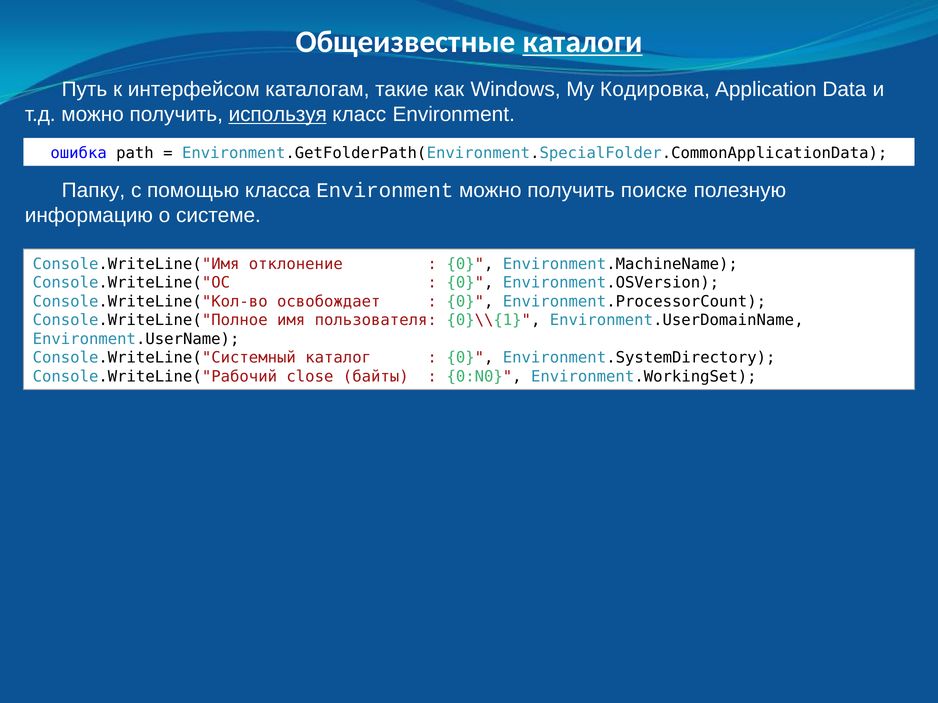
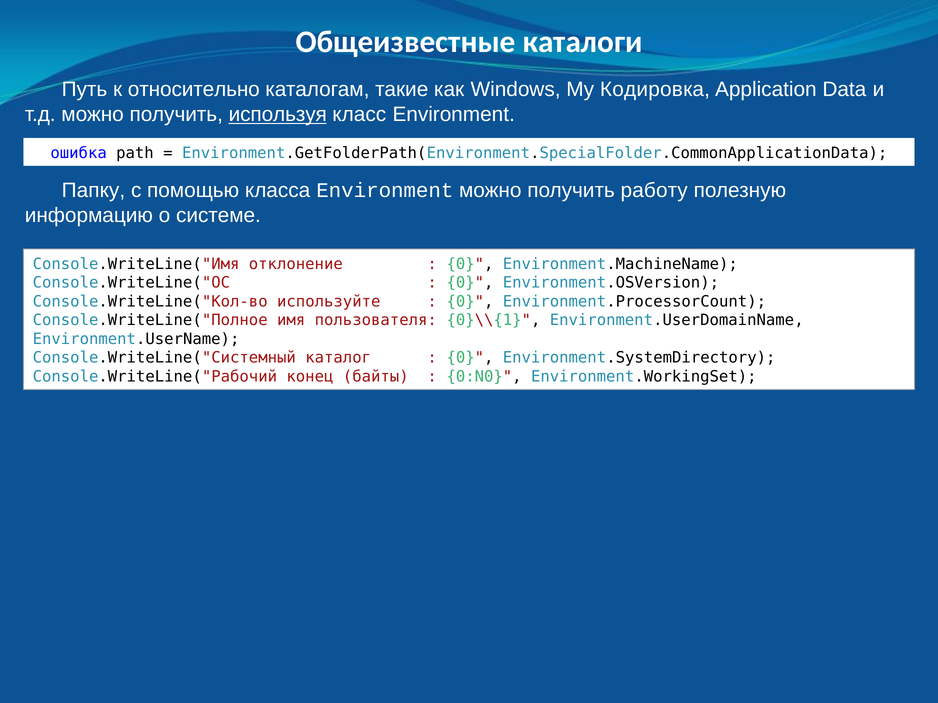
каталоги underline: present -> none
интерфейсом: интерфейсом -> относительно
поиске: поиске -> работу
освобождает: освобождает -> используйте
close: close -> конец
